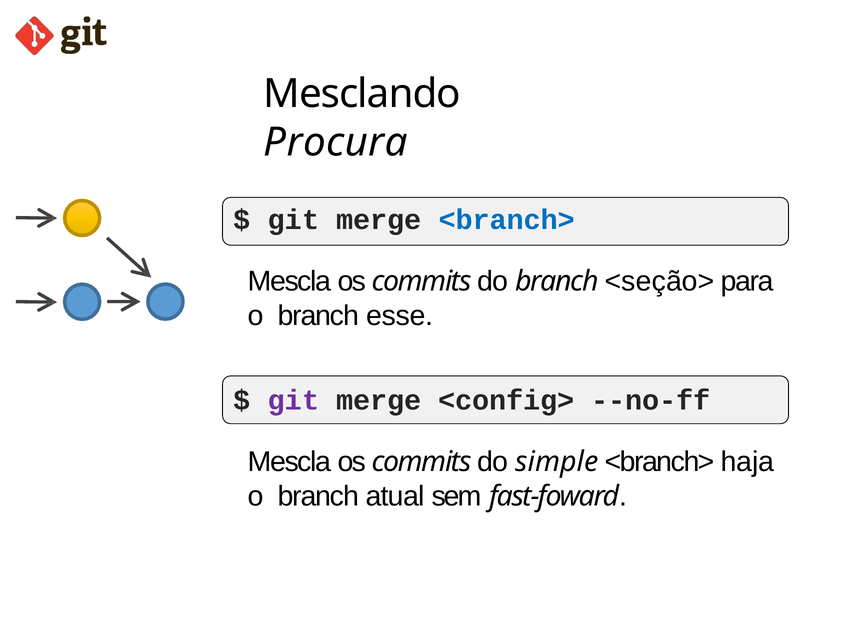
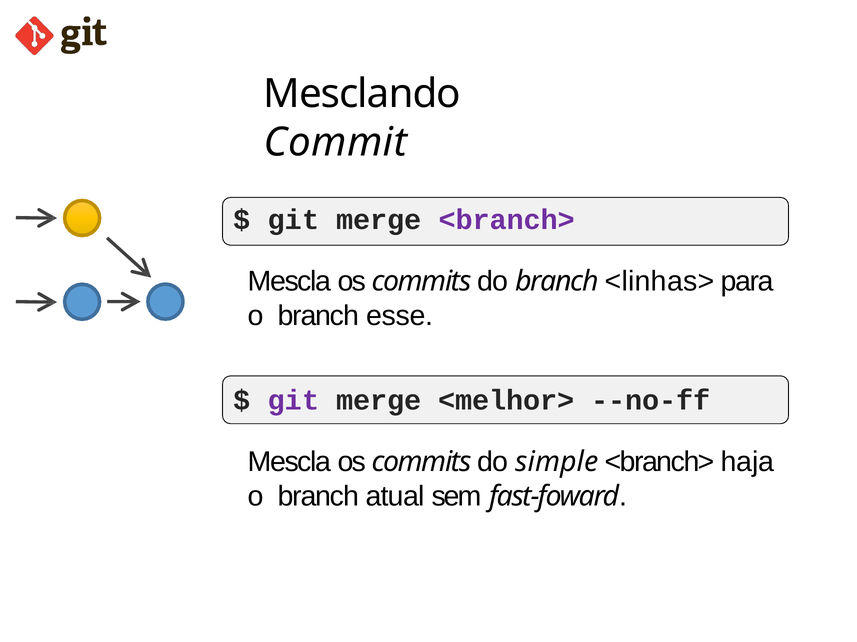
Procura: Procura -> Commit
<branch> at (507, 220) colour: blue -> purple
<seção>: <seção> -> <linhas>
<config>: <config> -> <melhor>
